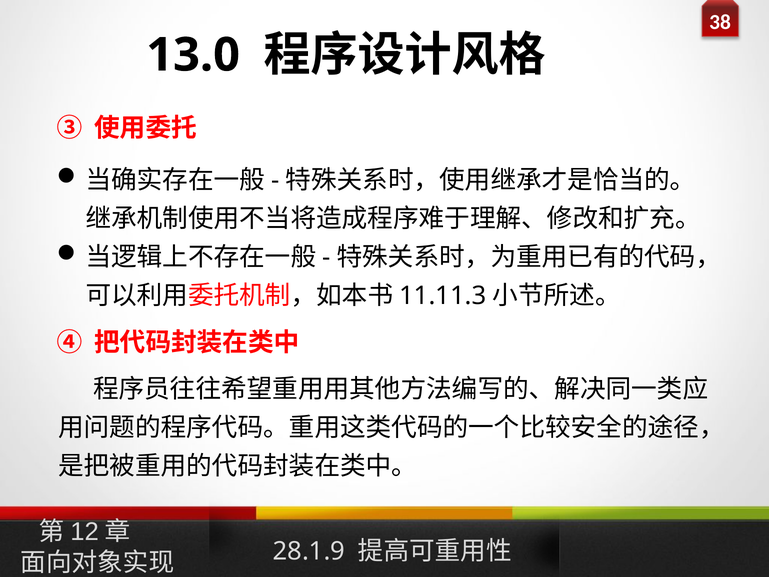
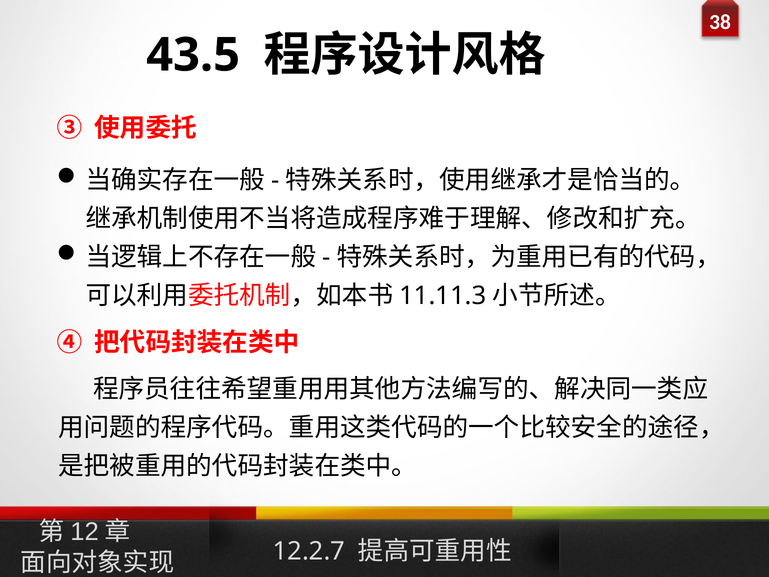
13.0: 13.0 -> 43.5
28.1.9: 28.1.9 -> 12.2.7
